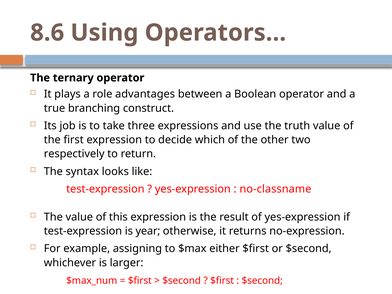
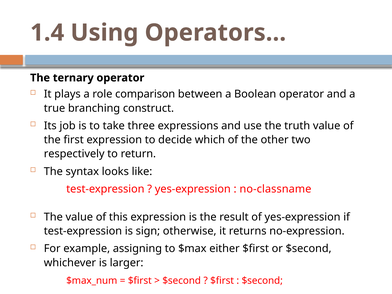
8.6: 8.6 -> 1.4
advantages: advantages -> comparison
year: year -> sign
